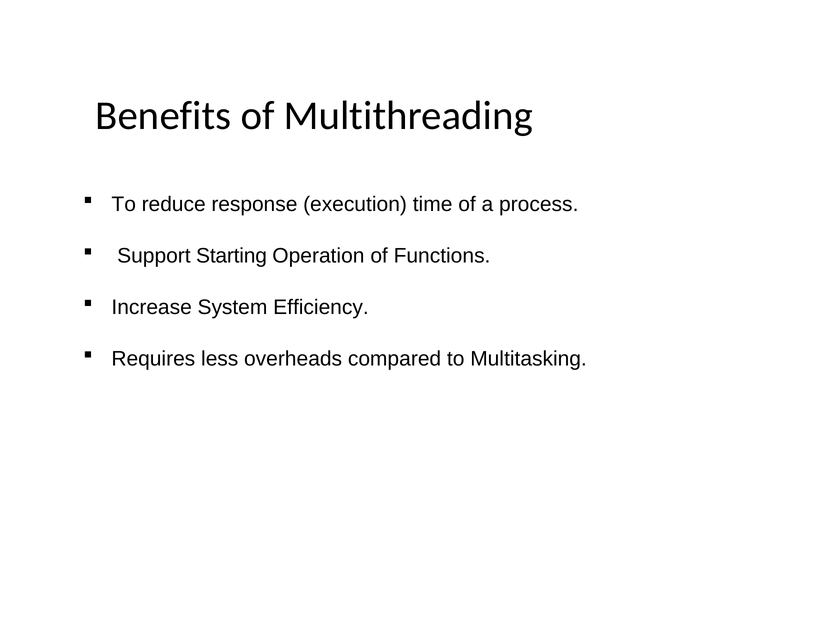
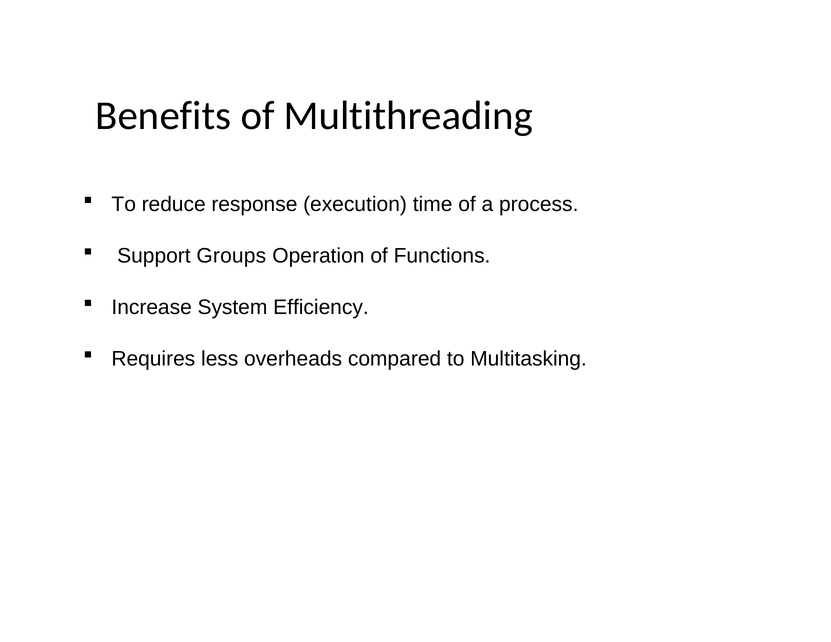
Starting: Starting -> Groups
